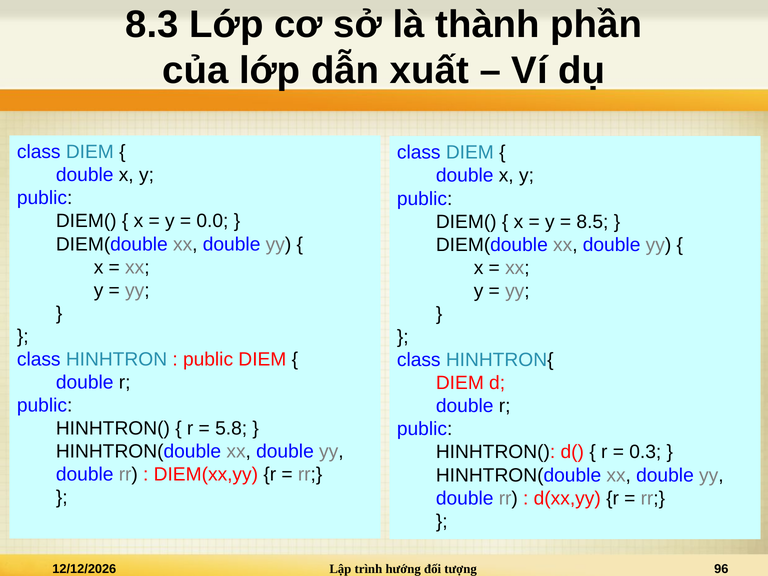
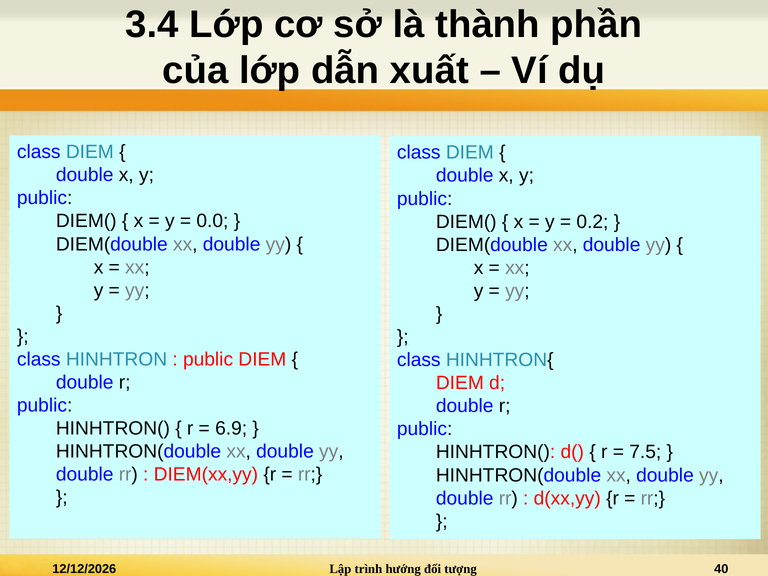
8.3: 8.3 -> 3.4
8.5: 8.5 -> 0.2
5.8: 5.8 -> 6.9
0.3: 0.3 -> 7.5
96: 96 -> 40
